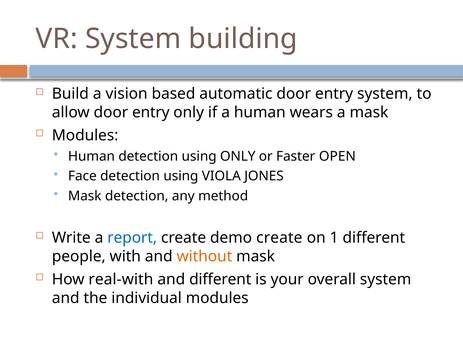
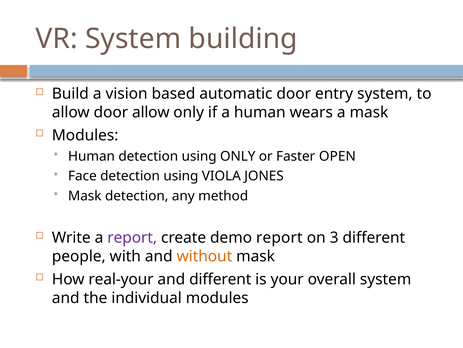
allow door entry: entry -> allow
report at (132, 237) colour: blue -> purple
demo create: create -> report
1: 1 -> 3
real-with: real-with -> real-your
